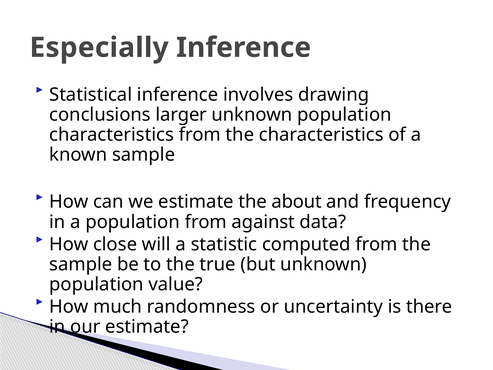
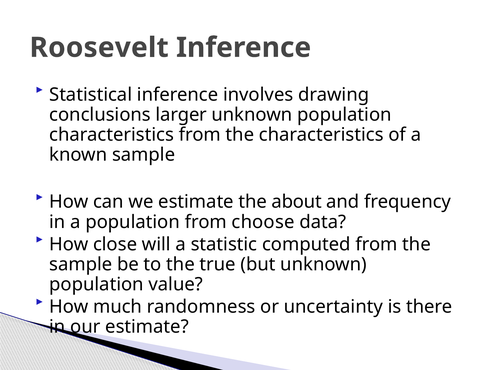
Especially: Especially -> Roosevelt
against: against -> choose
